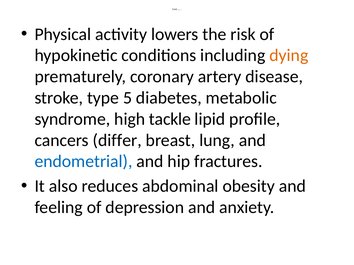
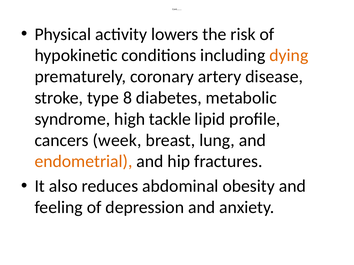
5: 5 -> 8
differ: differ -> week
endometrial colour: blue -> orange
